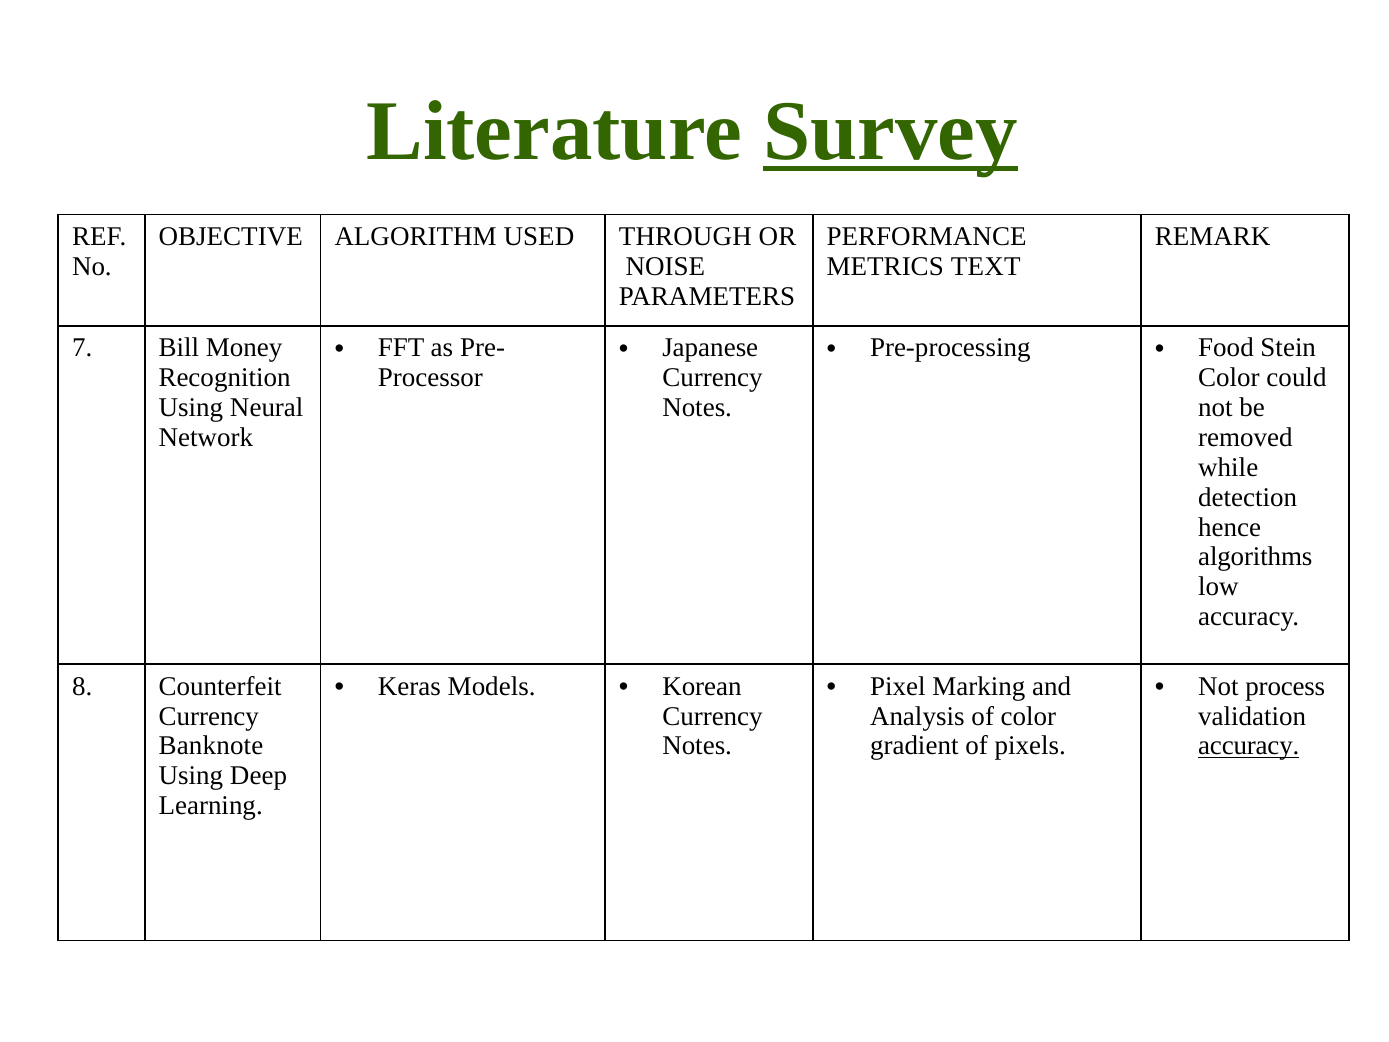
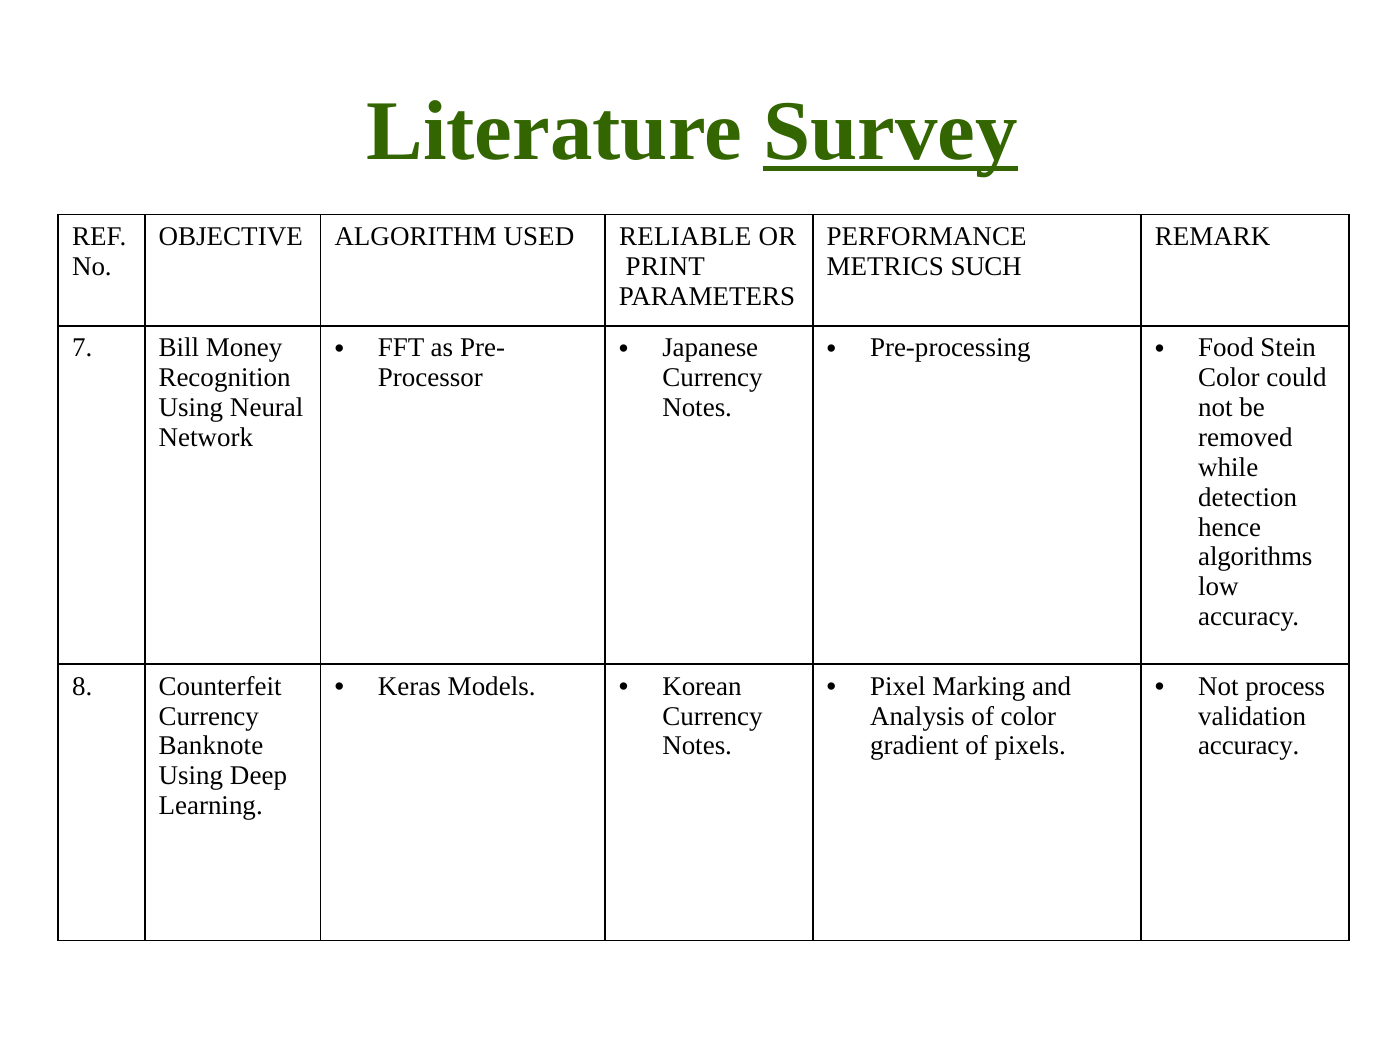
THROUGH: THROUGH -> RELIABLE
NOISE: NOISE -> PRINT
TEXT: TEXT -> SUCH
accuracy at (1249, 746) underline: present -> none
